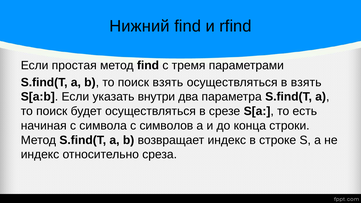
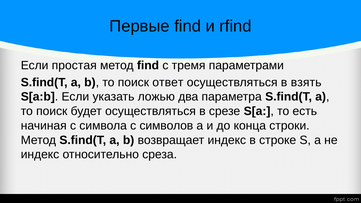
Нижний: Нижний -> Первые
поиск взять: взять -> ответ
внутри: внутри -> ложью
